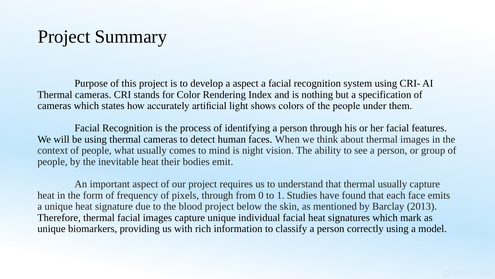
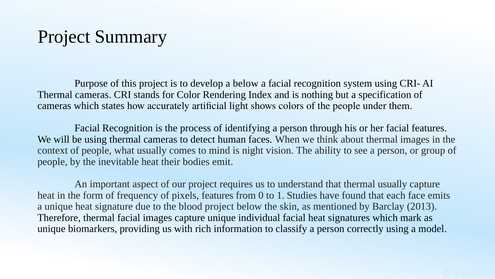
a aspect: aspect -> below
pixels through: through -> features
